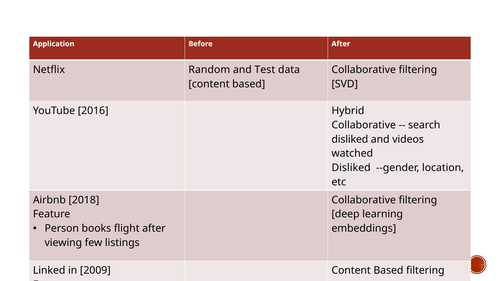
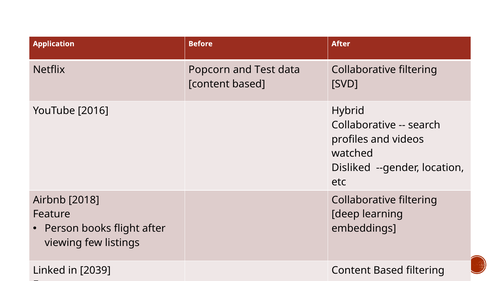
Random: Random -> Popcorn
disliked at (350, 139): disliked -> profiles
2009: 2009 -> 2039
